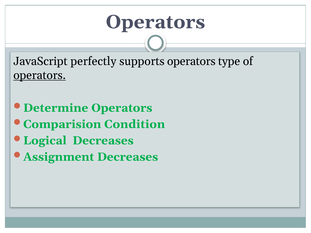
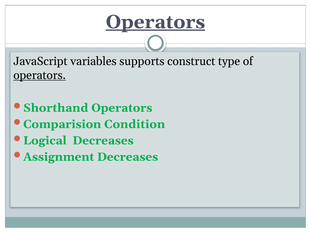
Operators at (155, 22) underline: none -> present
perfectly: perfectly -> variables
supports operators: operators -> construct
Determine: Determine -> Shorthand
